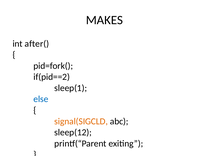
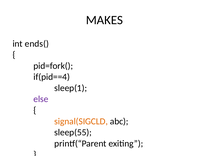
after(: after( -> ends(
if(pid==2: if(pid==2 -> if(pid==4
else colour: blue -> purple
sleep(12: sleep(12 -> sleep(55
